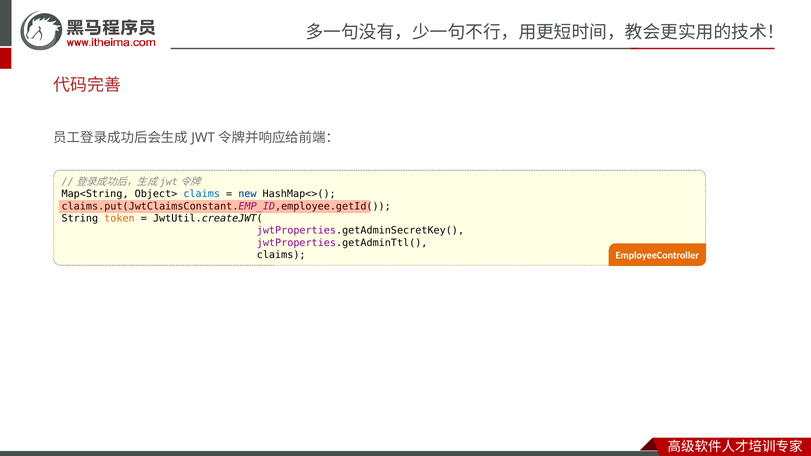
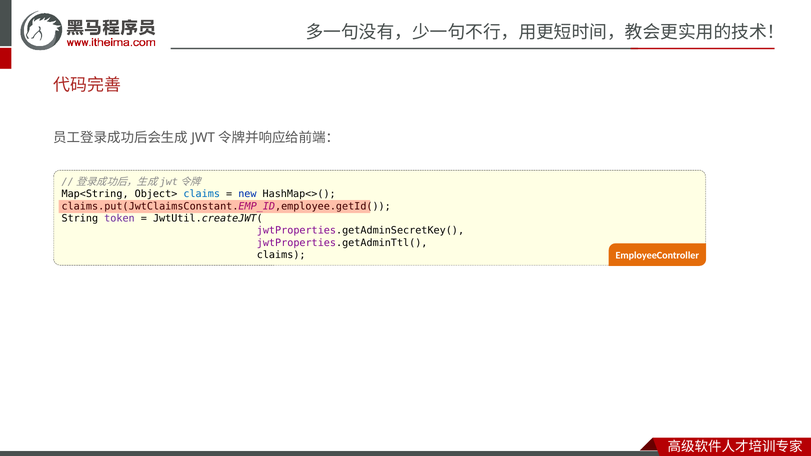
token colour: orange -> purple
